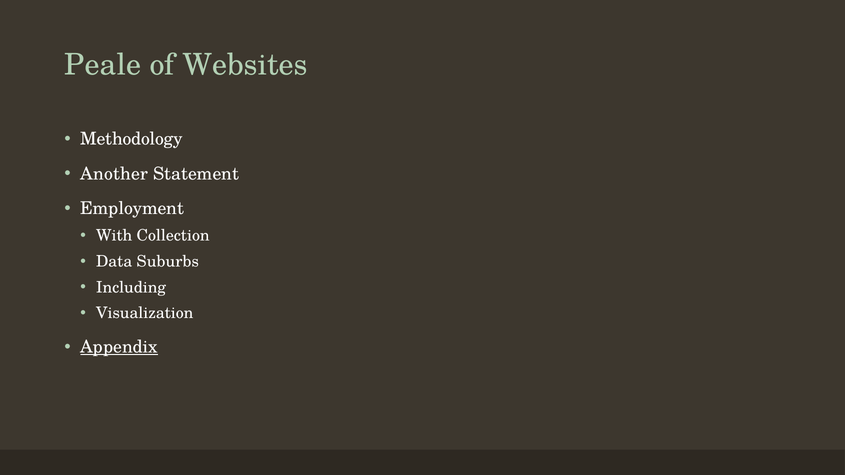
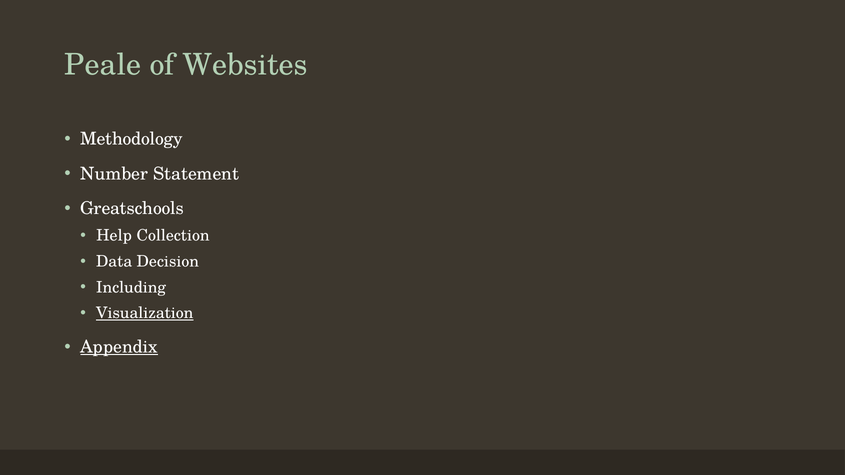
Another: Another -> Number
Employment: Employment -> Greatschools
With: With -> Help
Suburbs: Suburbs -> Decision
Visualization underline: none -> present
